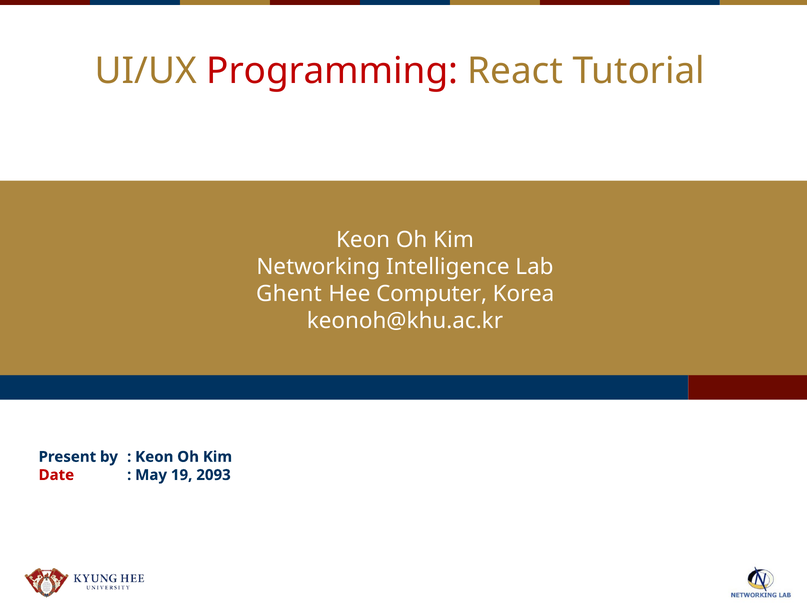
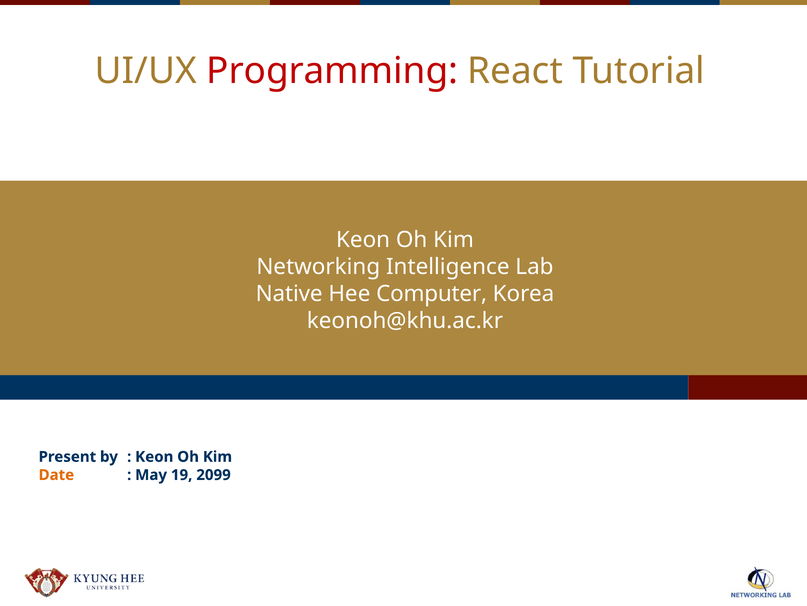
Ghent: Ghent -> Native
Date colour: red -> orange
2093: 2093 -> 2099
